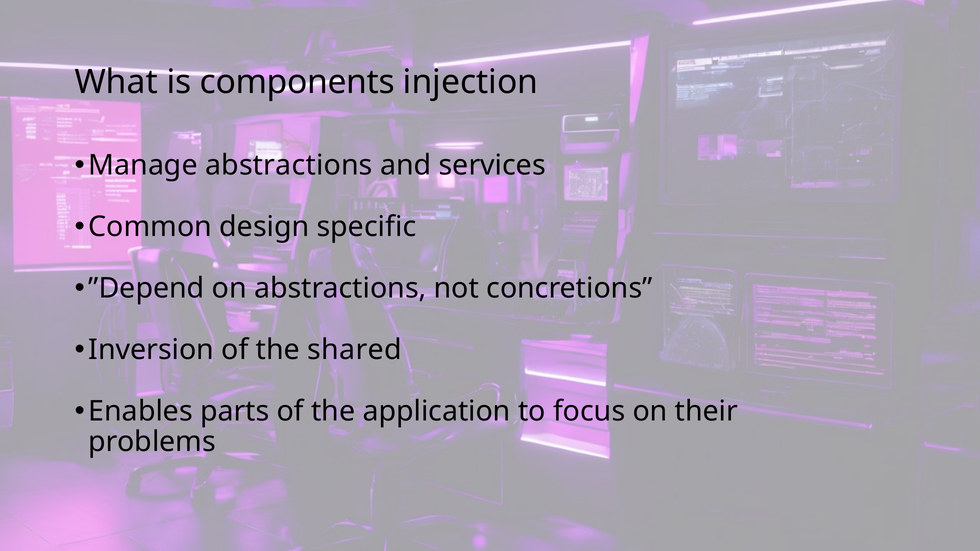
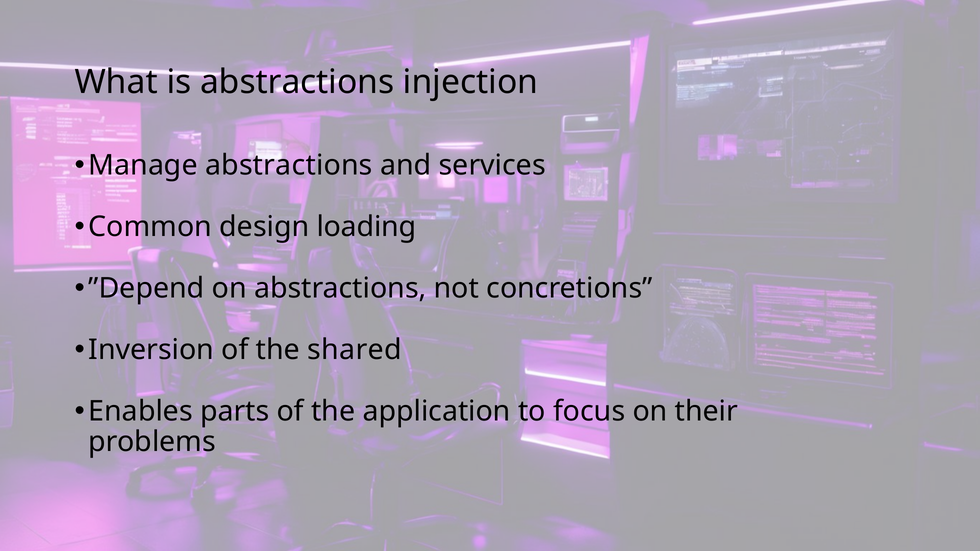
is components: components -> abstractions
specific: specific -> loading
